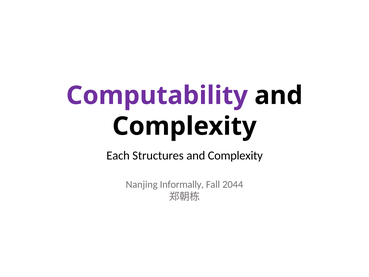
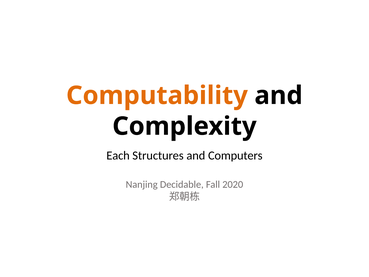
Computability colour: purple -> orange
Structures and Complexity: Complexity -> Computers
Informally: Informally -> Decidable
2044: 2044 -> 2020
